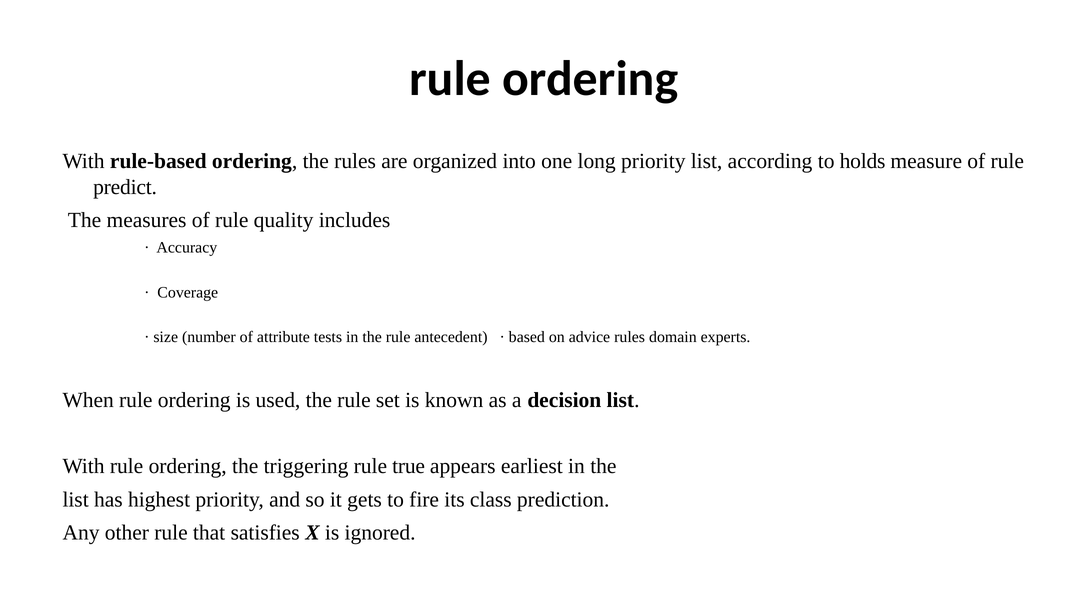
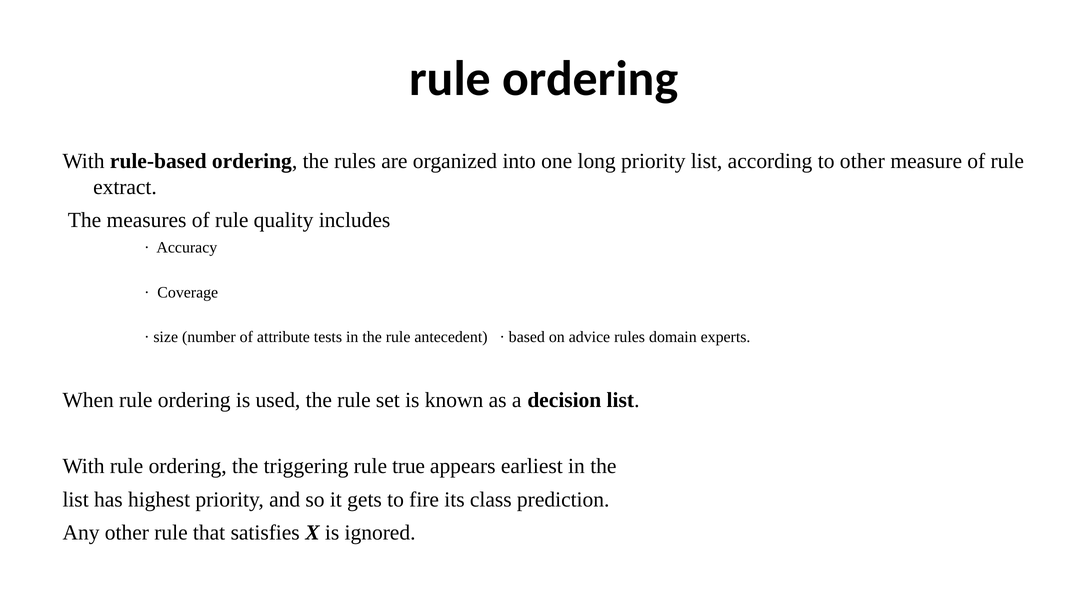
to holds: holds -> other
predict: predict -> extract
